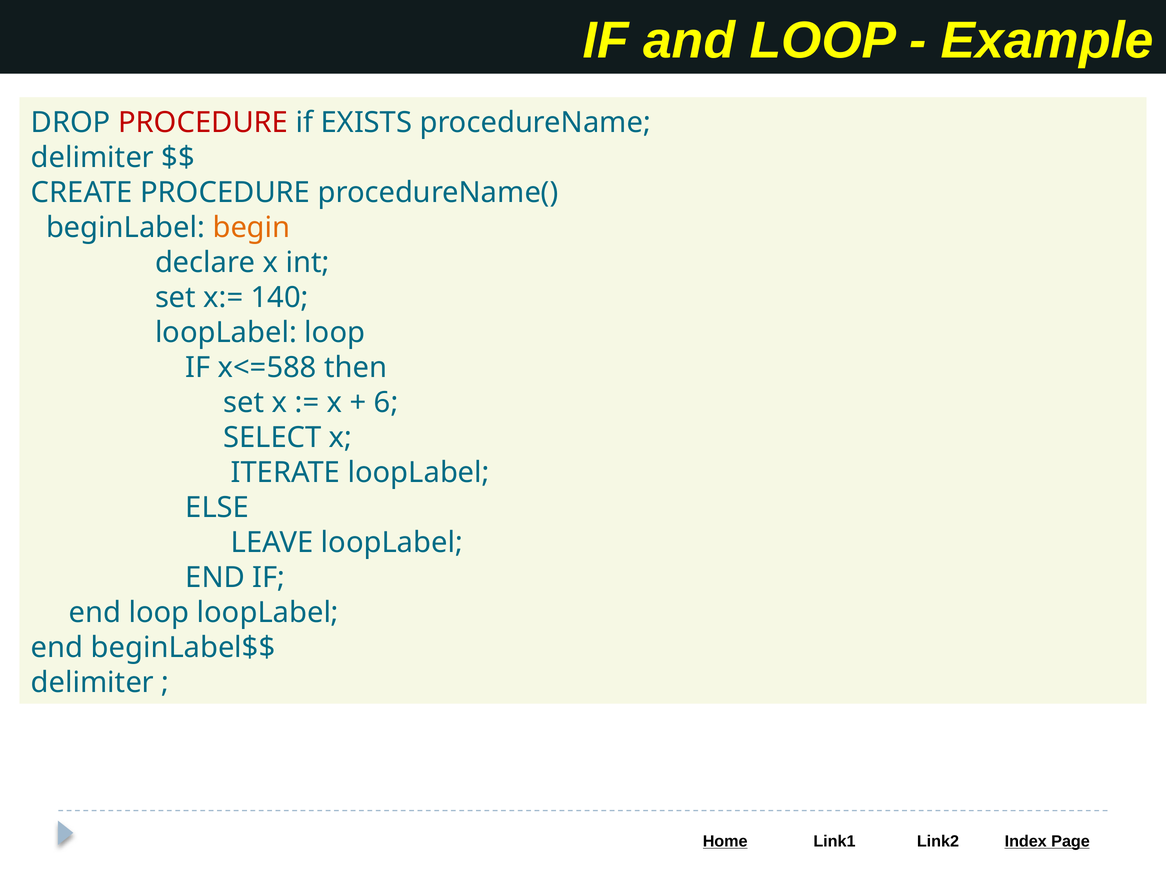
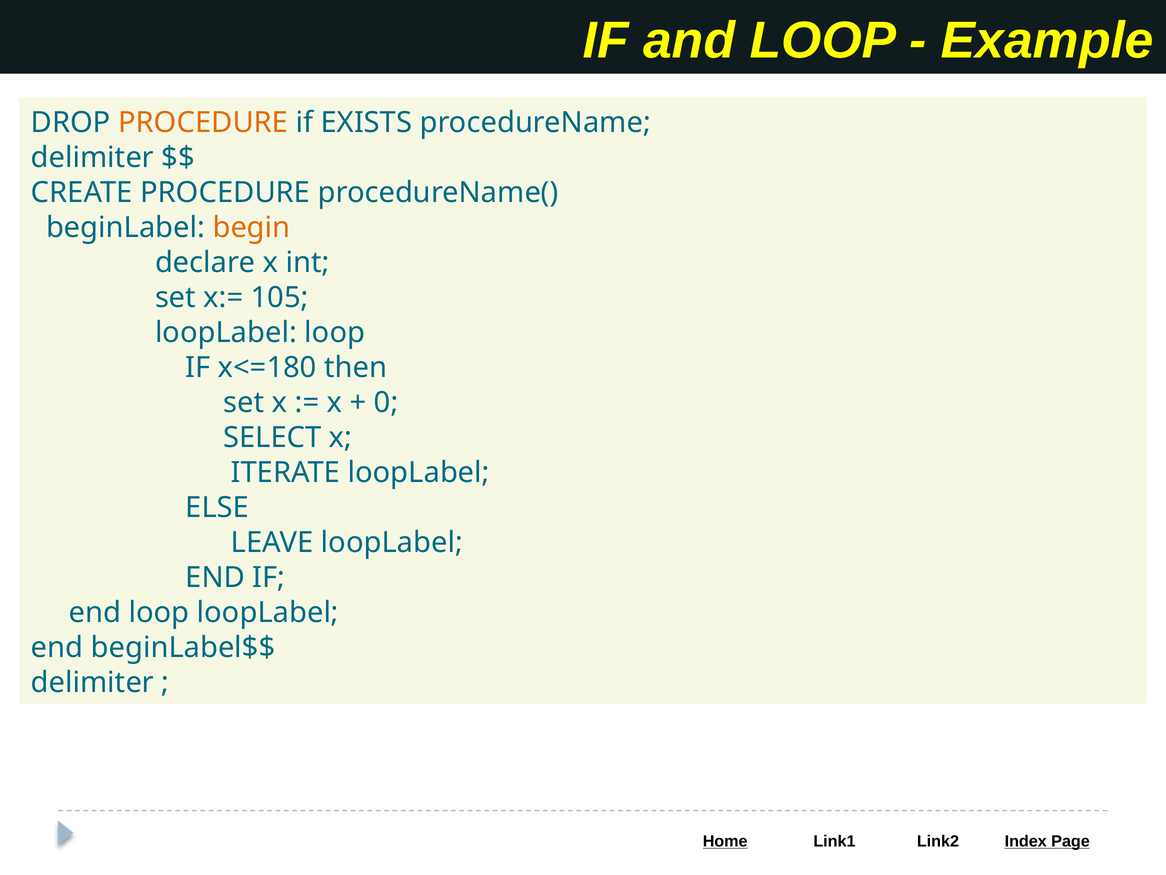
PROCEDURE at (203, 122) colour: red -> orange
140: 140 -> 105
x<=588: x<=588 -> x<=180
6: 6 -> 0
